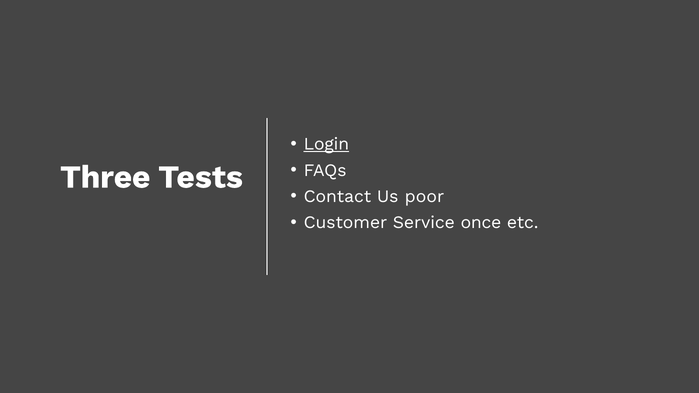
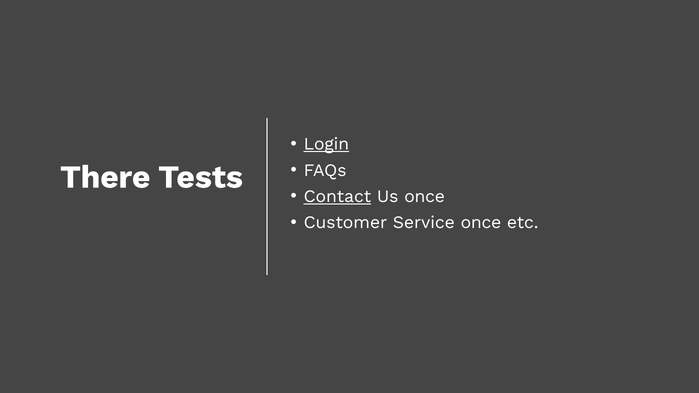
Three: Three -> There
Contact underline: none -> present
Us poor: poor -> once
